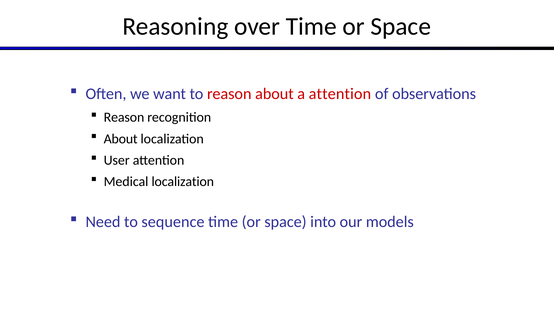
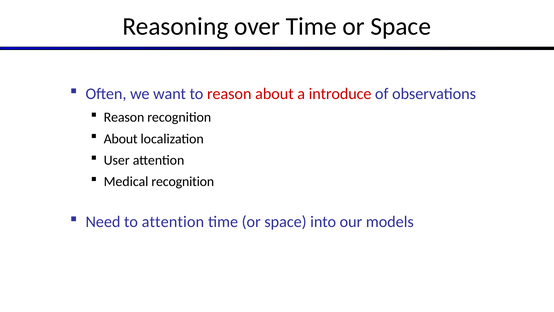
a attention: attention -> introduce
Medical localization: localization -> recognition
to sequence: sequence -> attention
